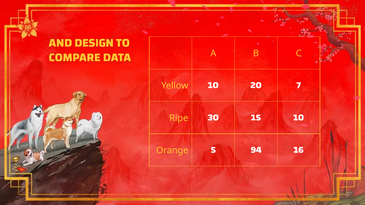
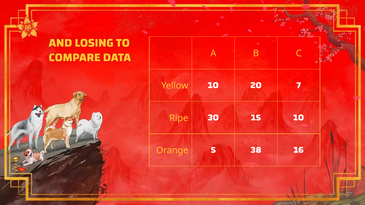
DESIGN: DESIGN -> LOSING
94: 94 -> 38
